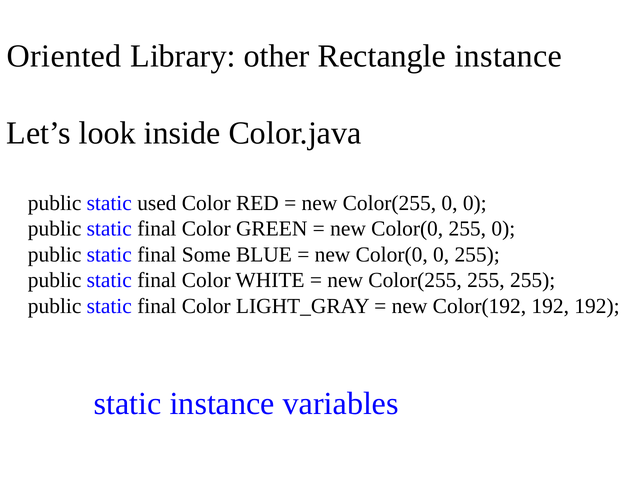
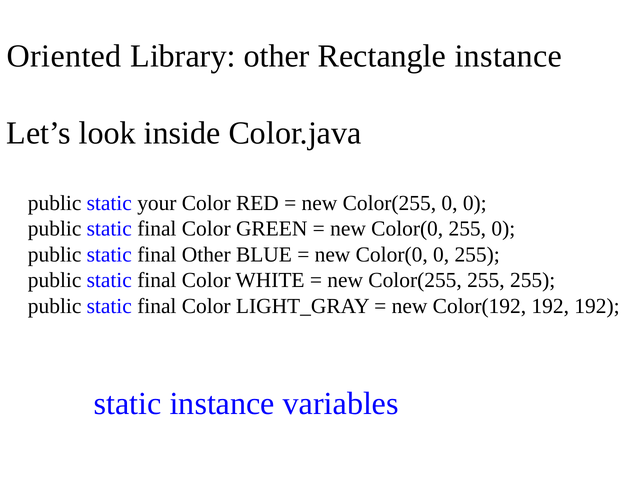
used: used -> your
final Some: Some -> Other
